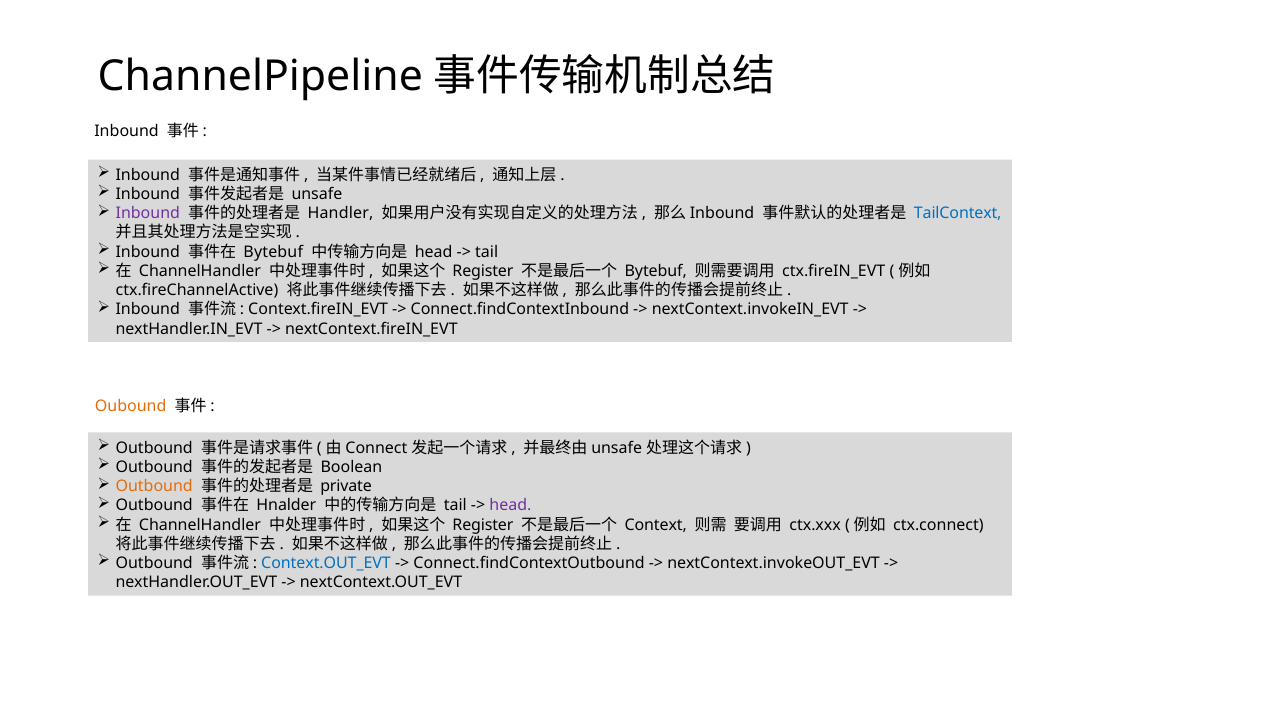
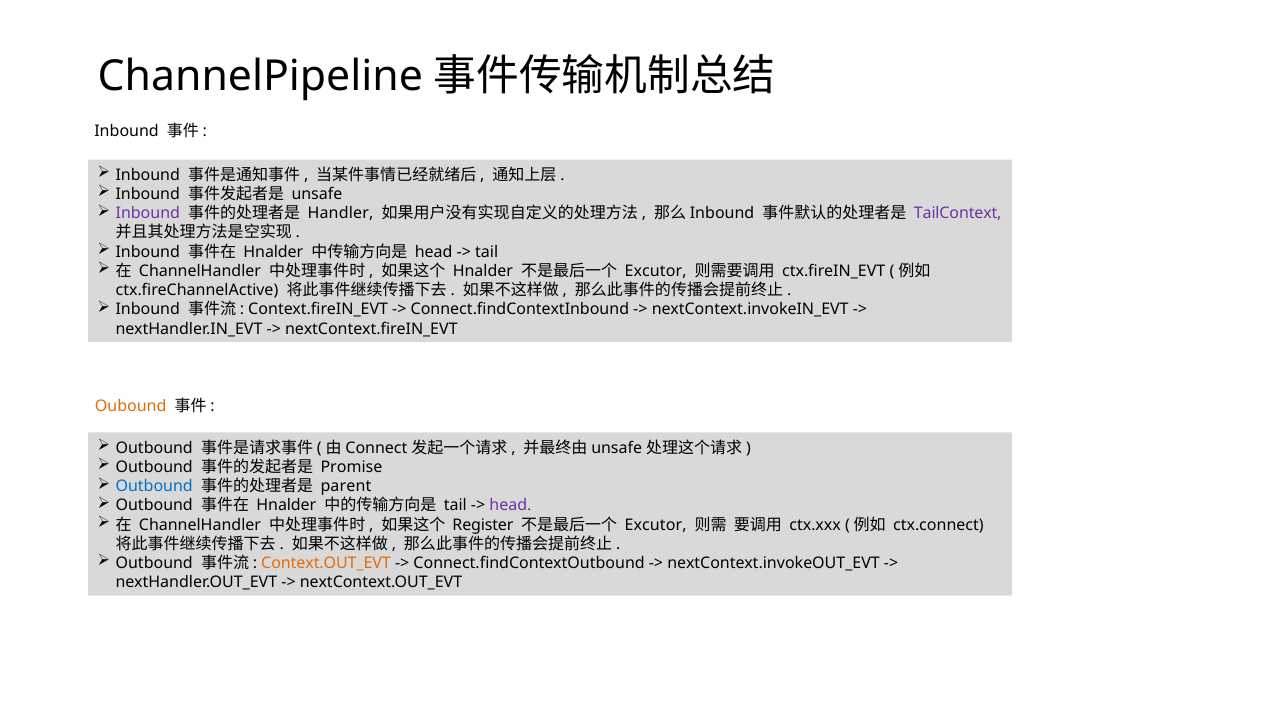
TailContext colour: blue -> purple
Bytebuf at (273, 252): Bytebuf -> Hnalder
Register at (483, 271): Register -> Hnalder
Bytebuf at (656, 271): Bytebuf -> Excutor
Boolean: Boolean -> Promise
Outbound at (154, 486) colour: orange -> blue
private: private -> parent
Context at (656, 525): Context -> Excutor
Context.OUT_EVT colour: blue -> orange
